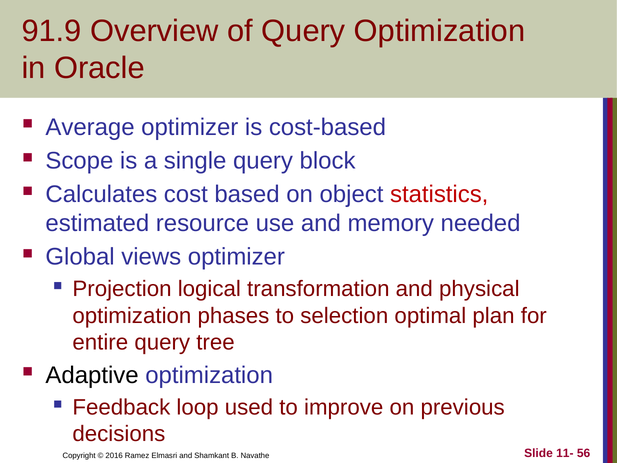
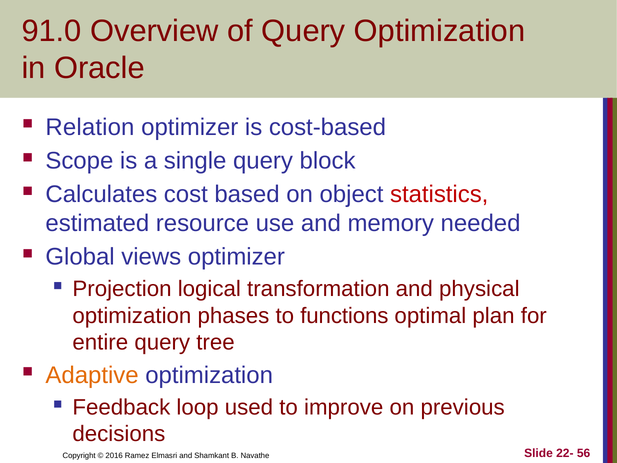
91.9: 91.9 -> 91.0
Average: Average -> Relation
selection: selection -> functions
Adaptive colour: black -> orange
11-: 11- -> 22-
